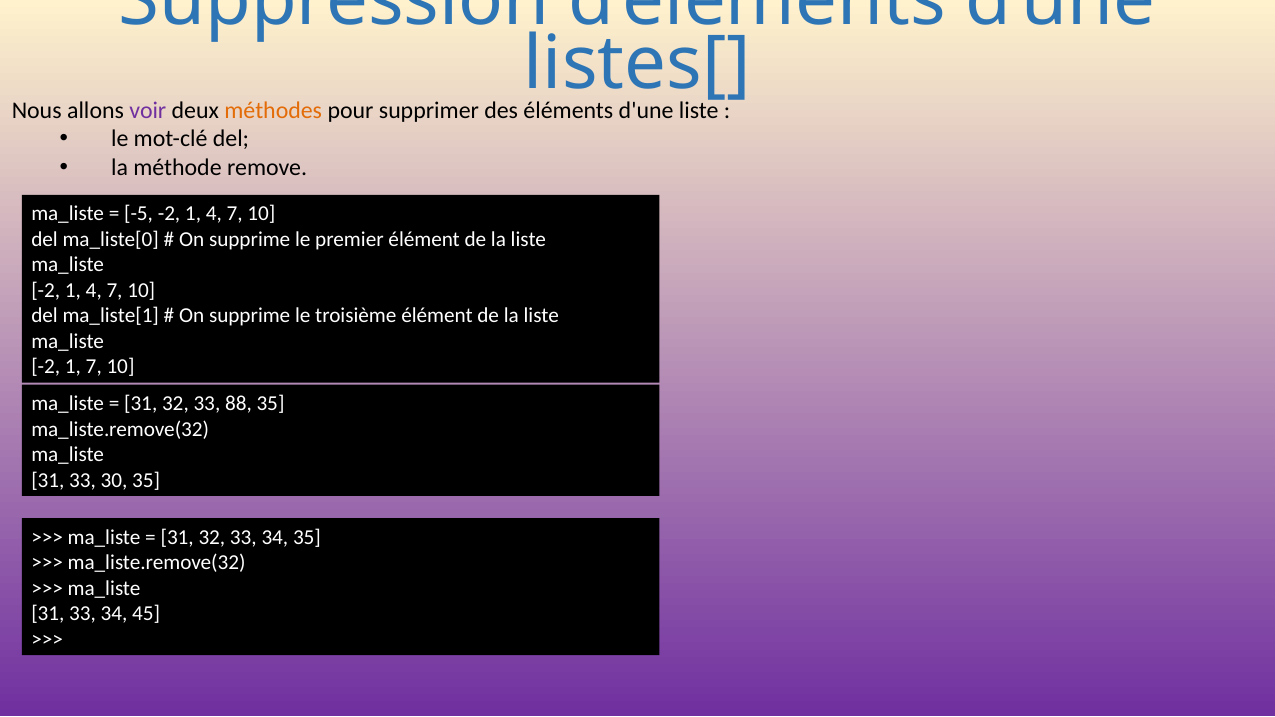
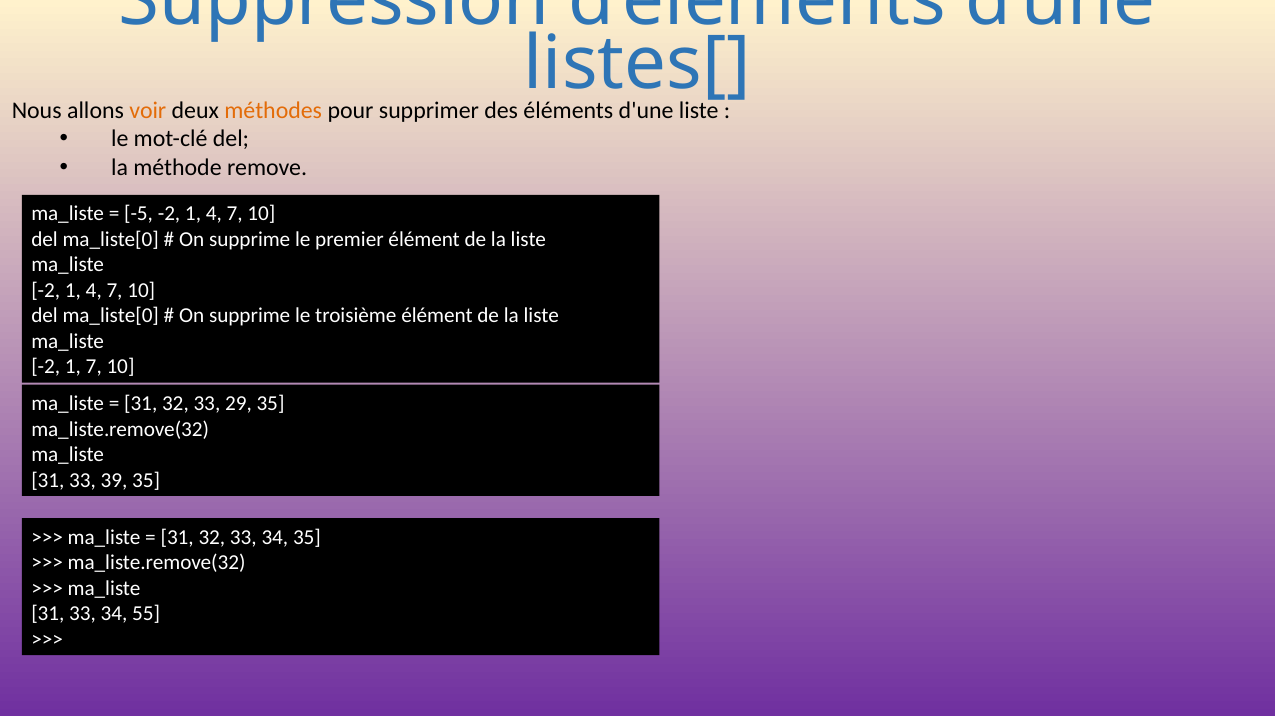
voir colour: purple -> orange
ma_liste[1 at (111, 316): ma_liste[1 -> ma_liste[0
88: 88 -> 29
30: 30 -> 39
45: 45 -> 55
